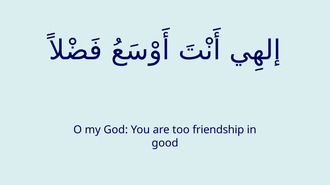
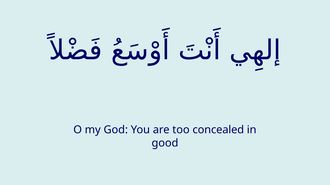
friendship: friendship -> concealed
